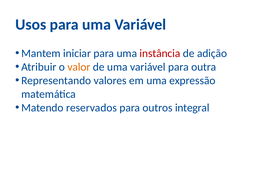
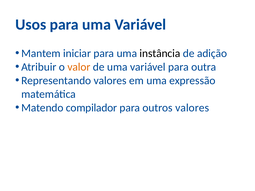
instância colour: red -> black
reservados: reservados -> compilador
outros integral: integral -> valores
